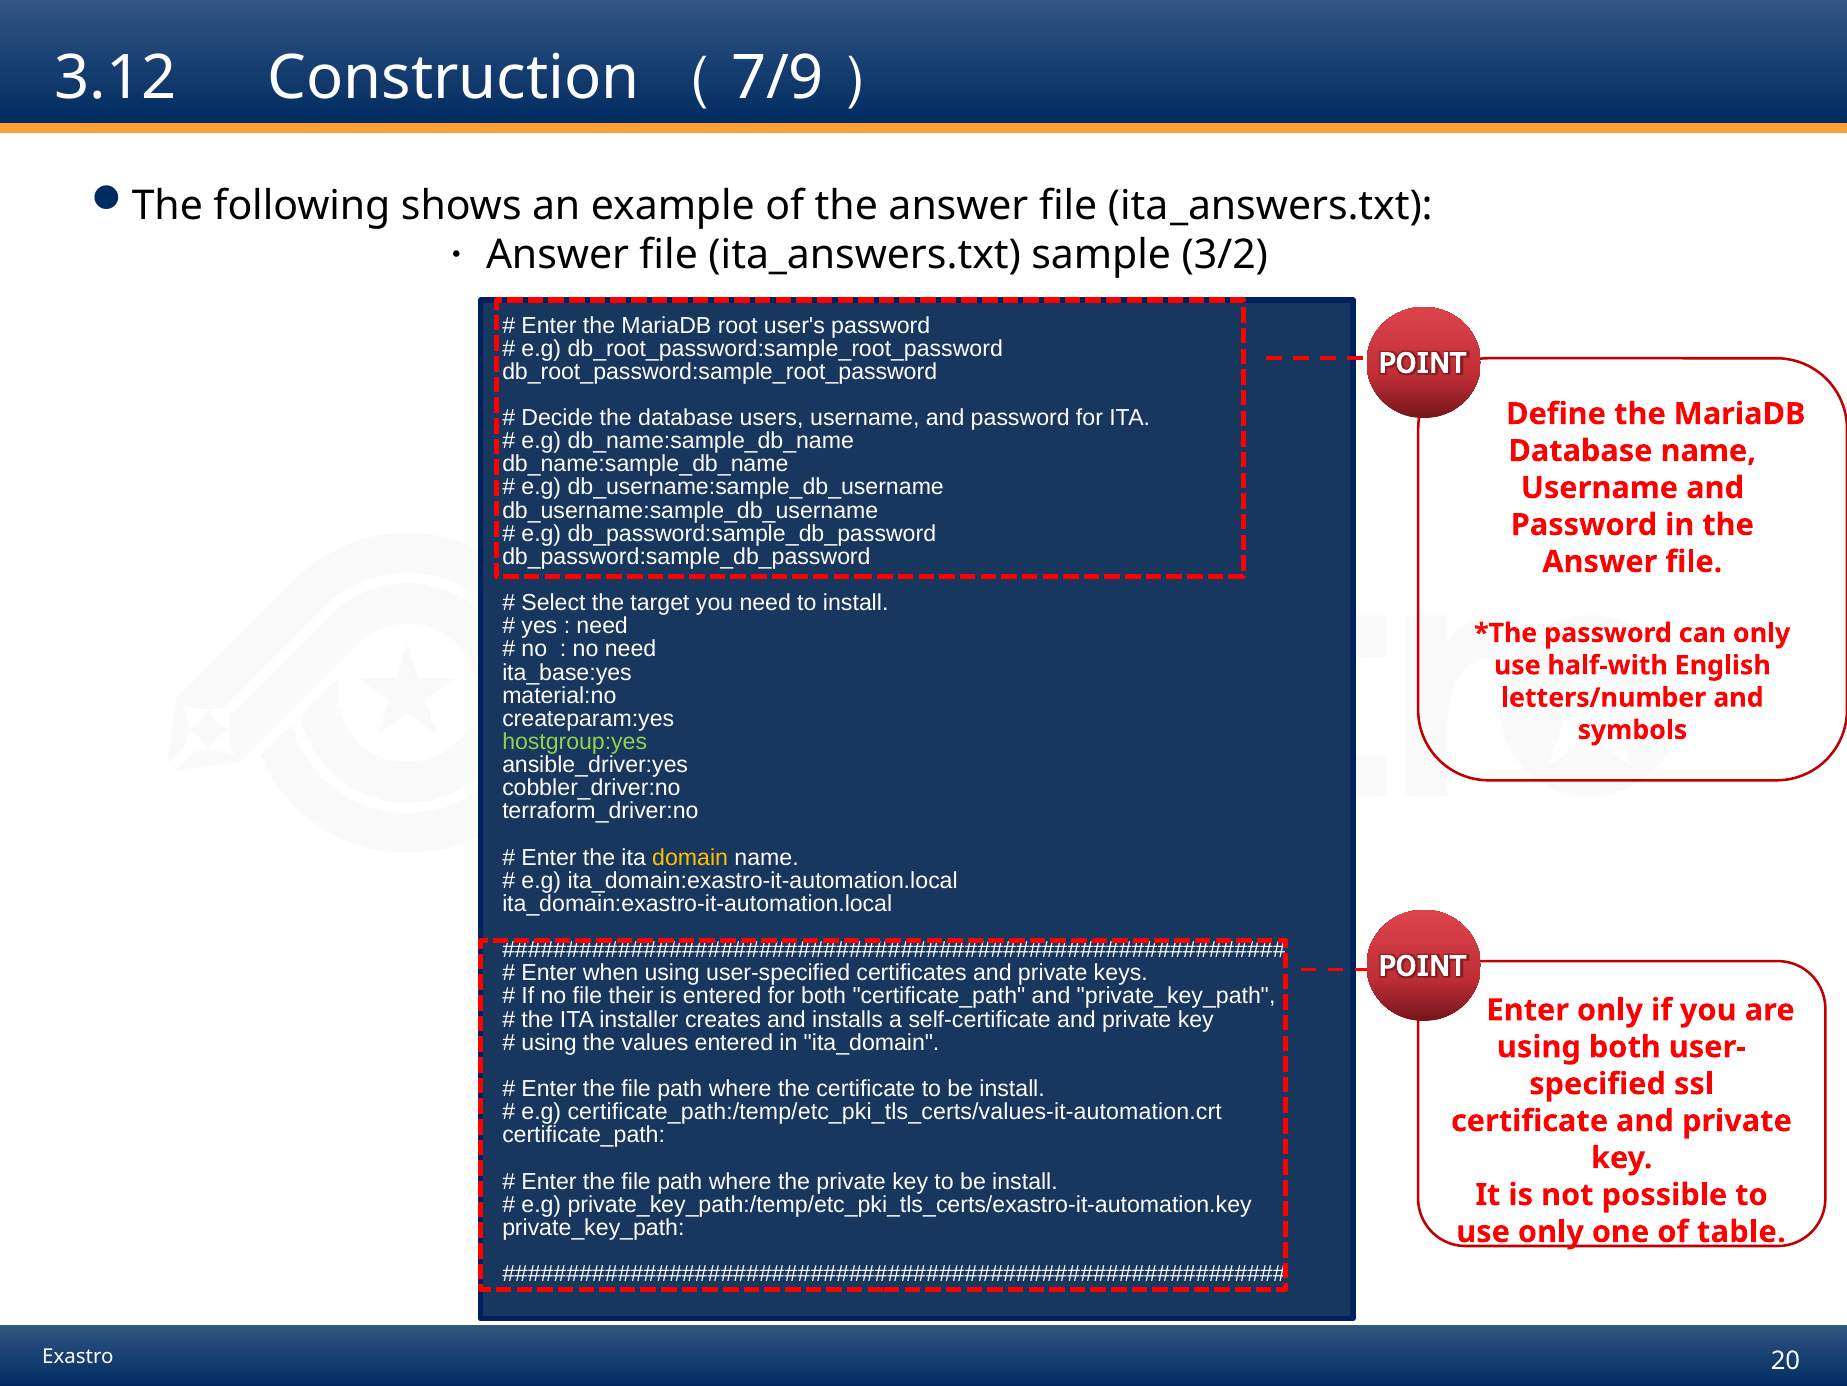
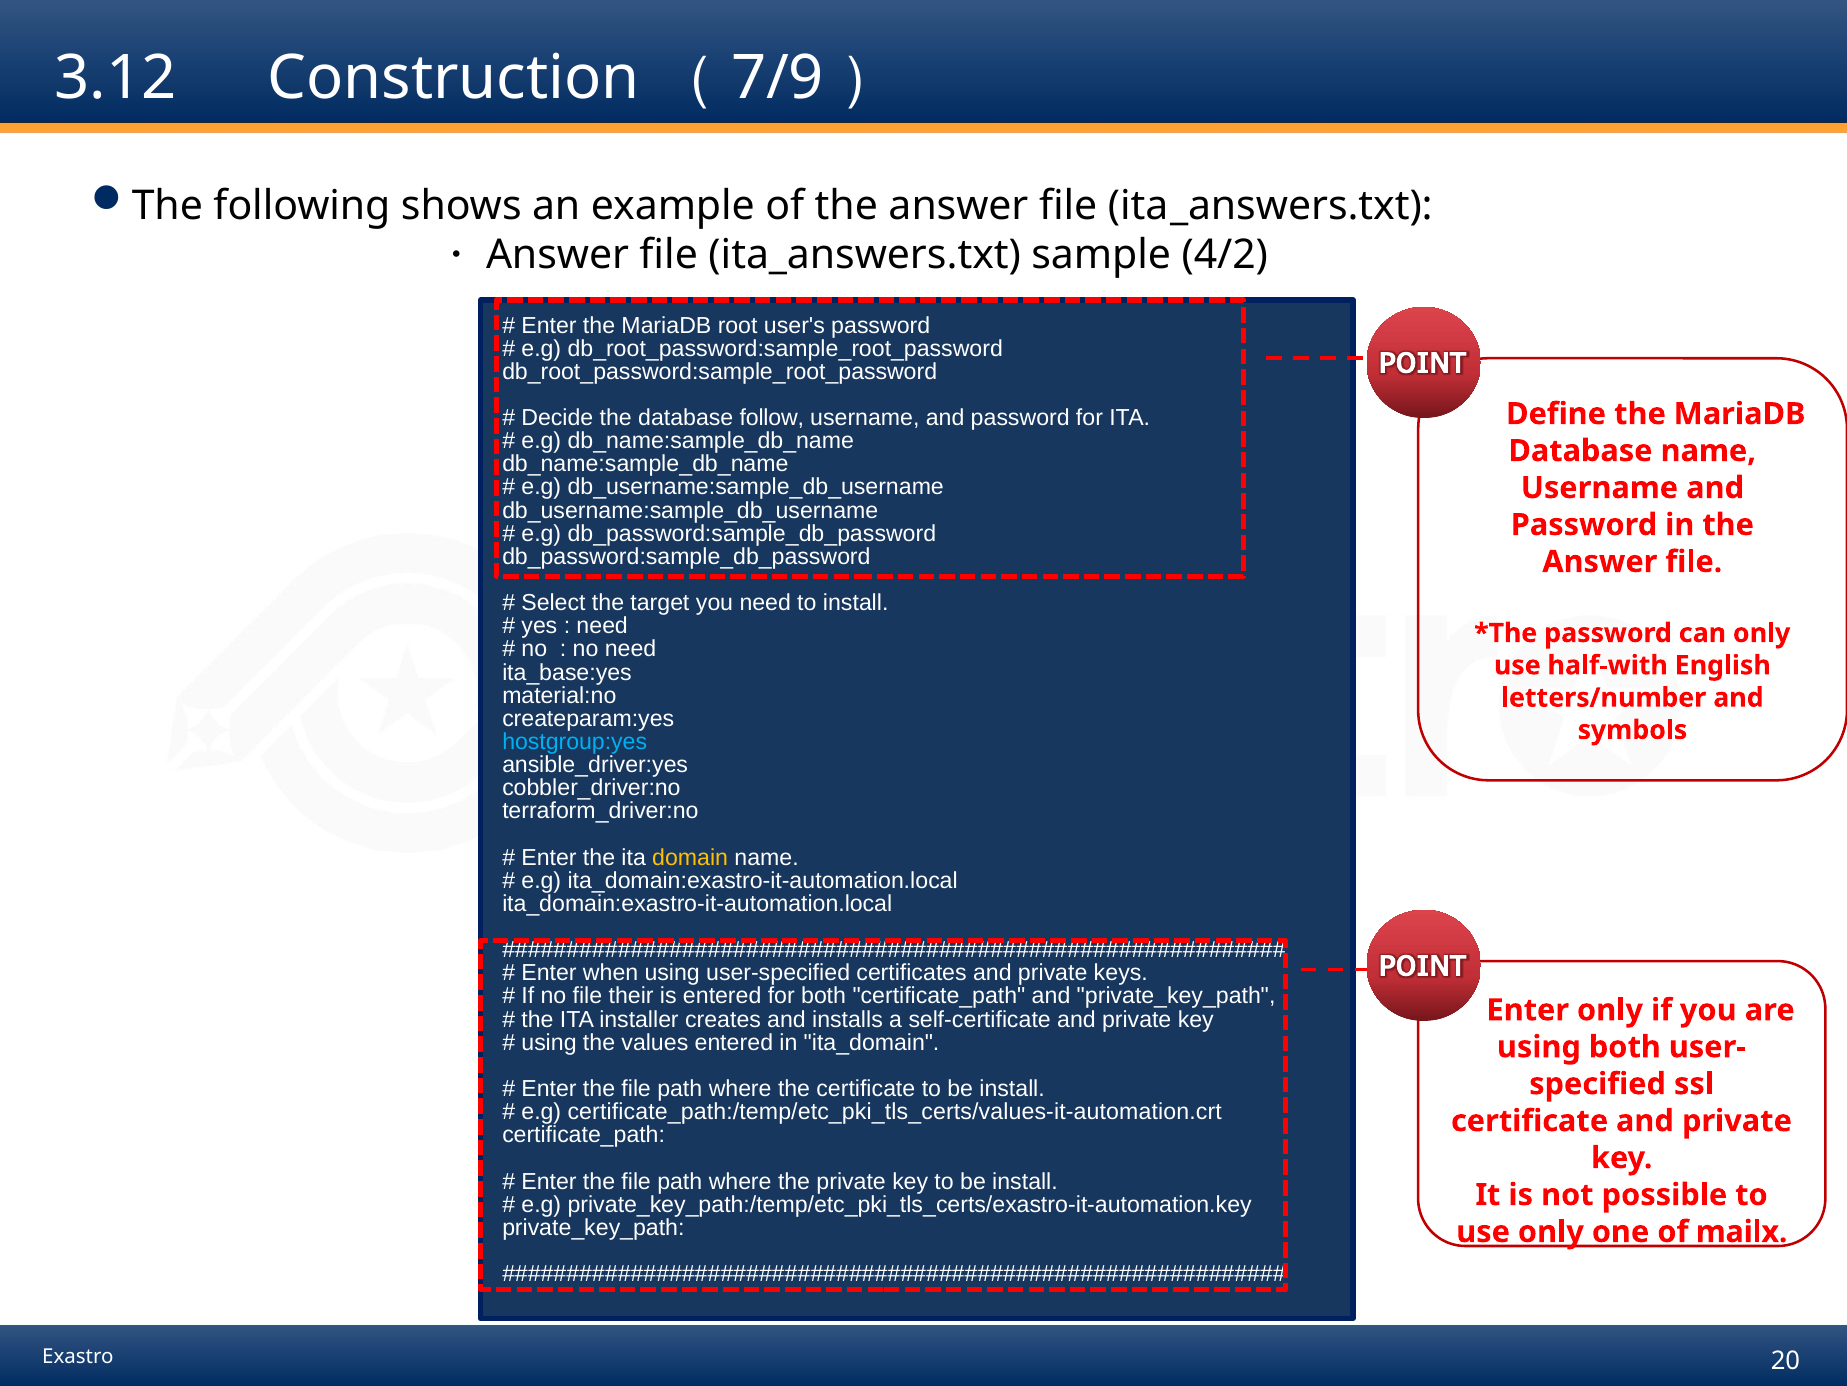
3/2: 3/2 -> 4/2
users: users -> follow
hostgroup:yes colour: light green -> light blue
table: table -> mailx
